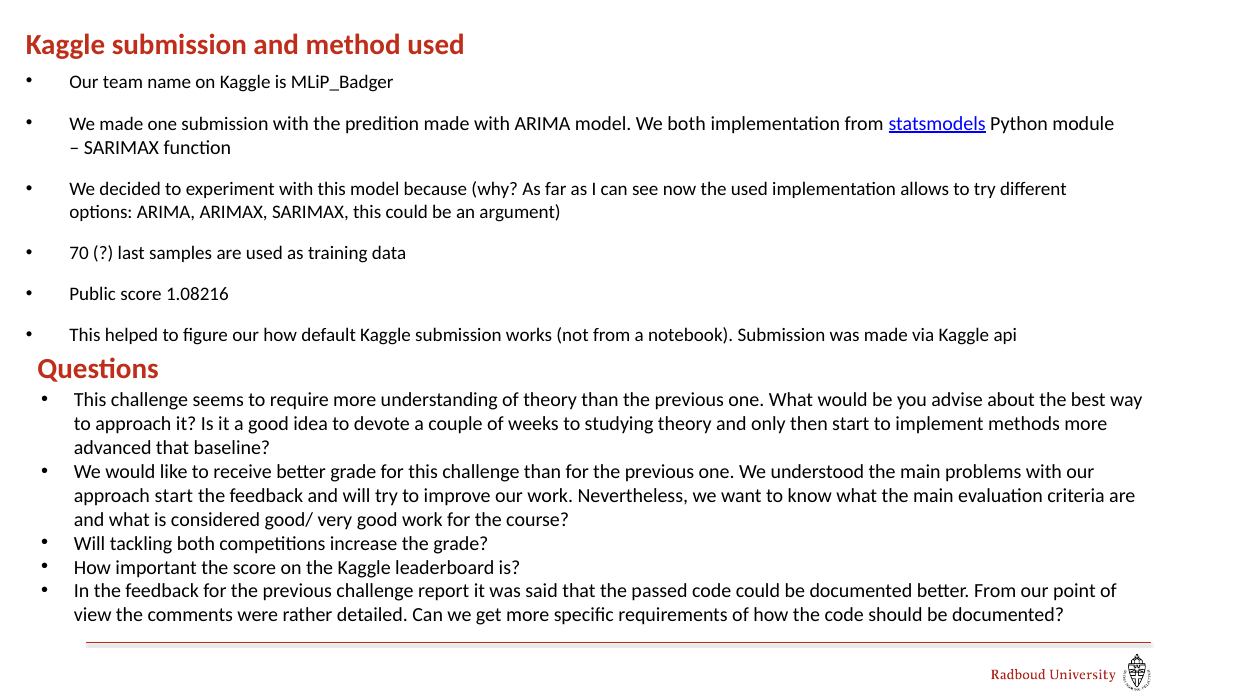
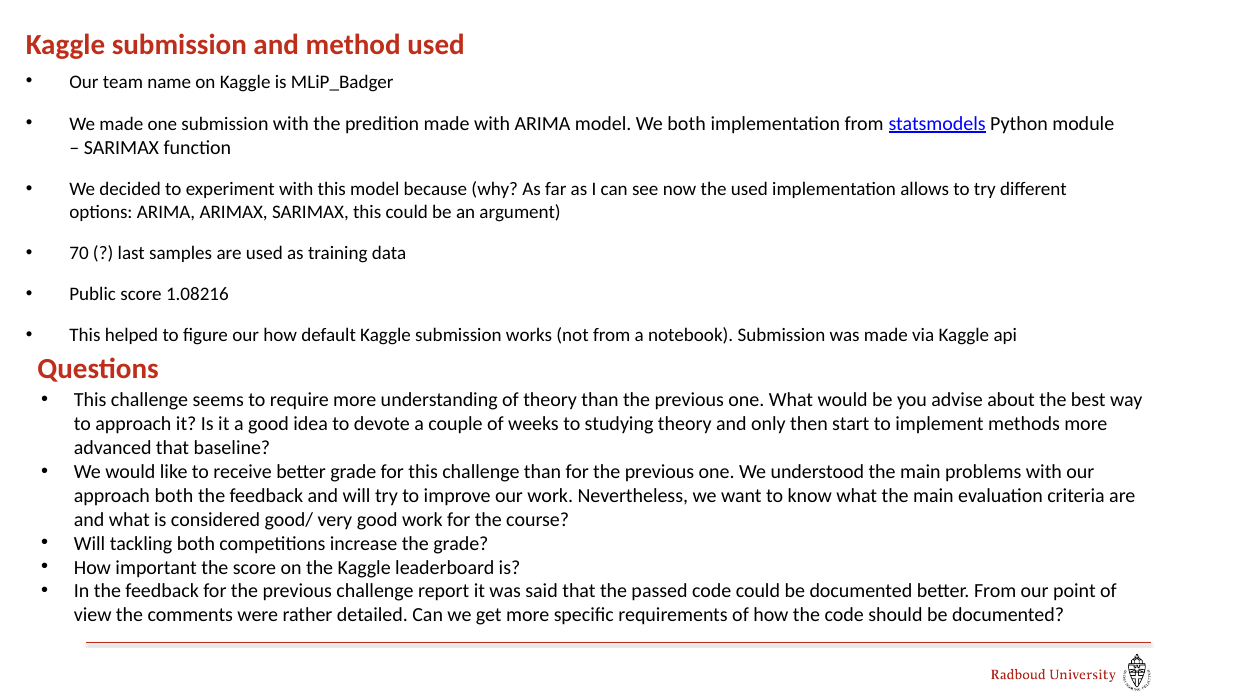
approach start: start -> both
